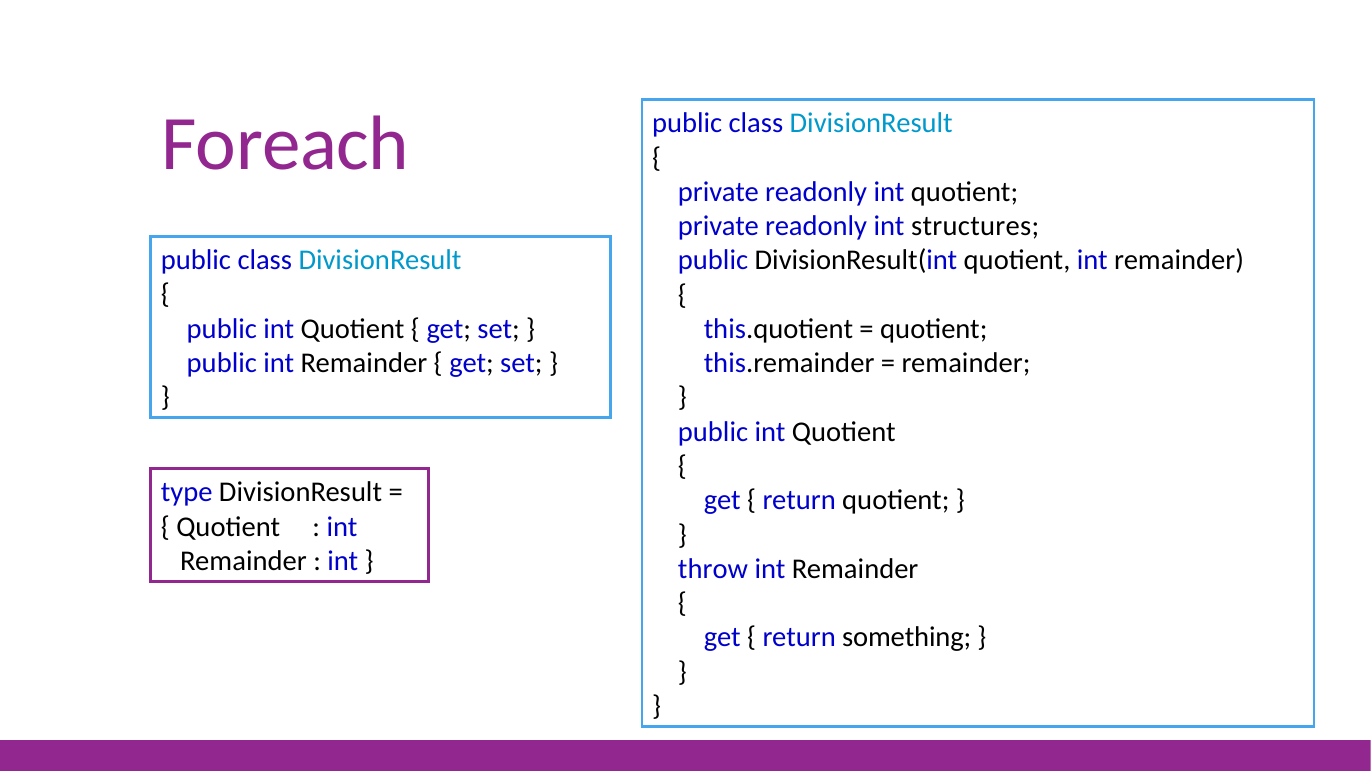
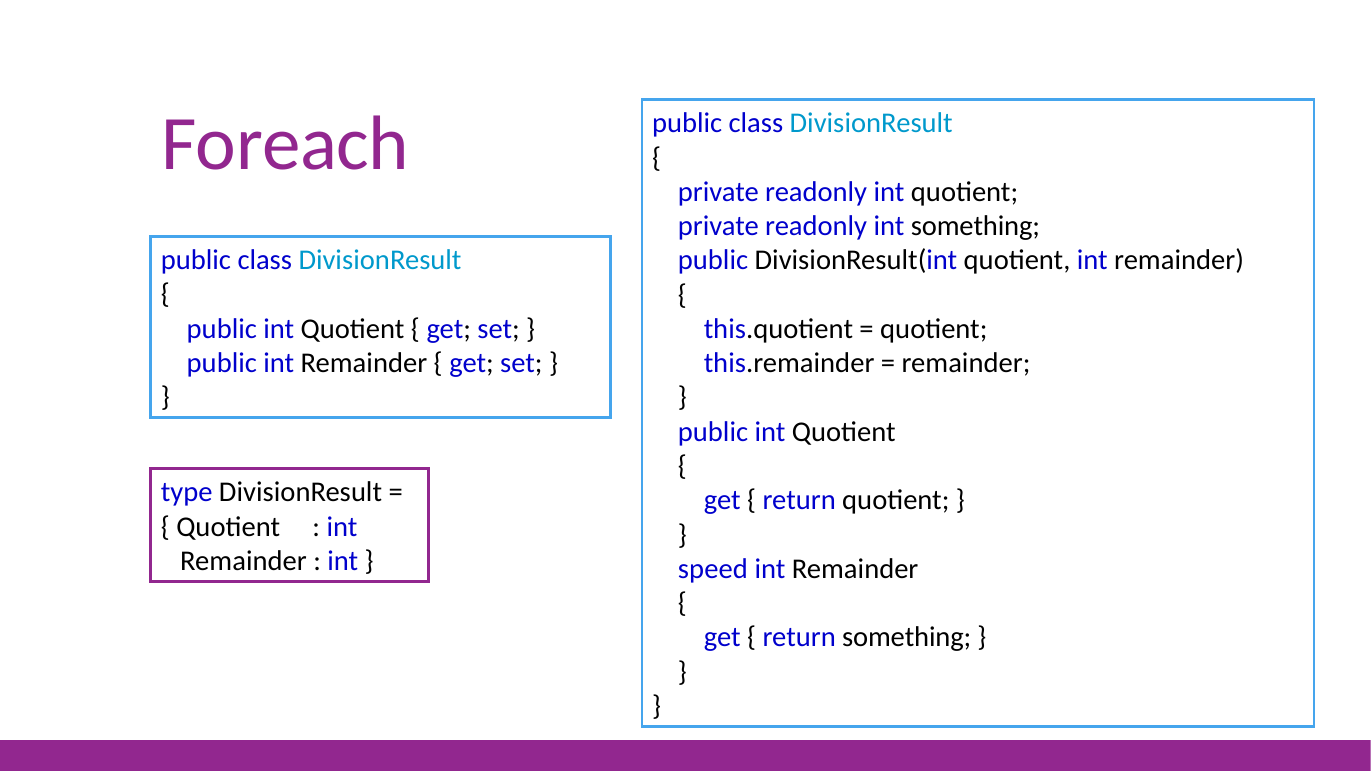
int structures: structures -> something
throw: throw -> speed
